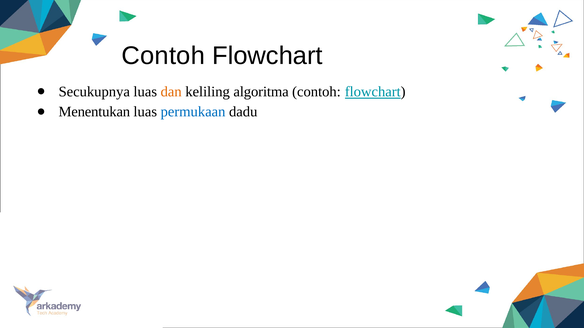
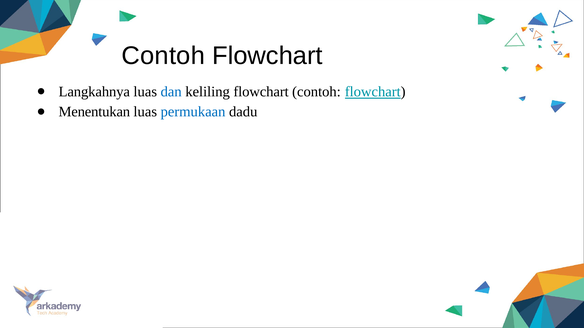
Secukupnya: Secukupnya -> Langkahnya
dan colour: orange -> blue
keliling algoritma: algoritma -> flowchart
